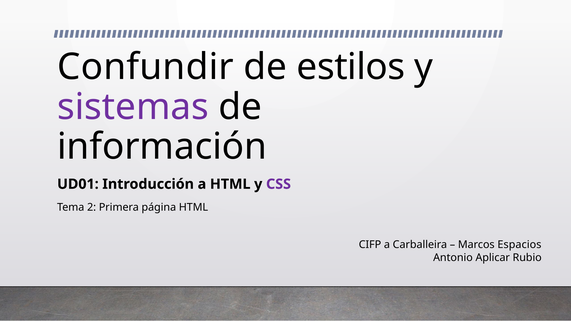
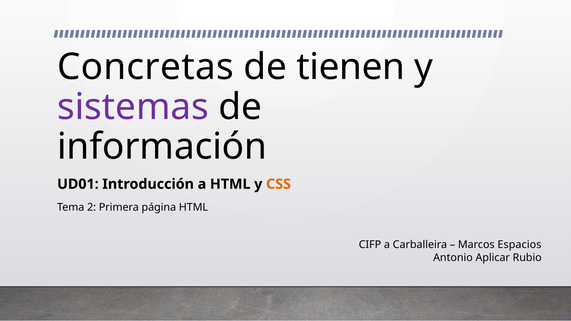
Confundir: Confundir -> Concretas
estilos: estilos -> tienen
CSS colour: purple -> orange
